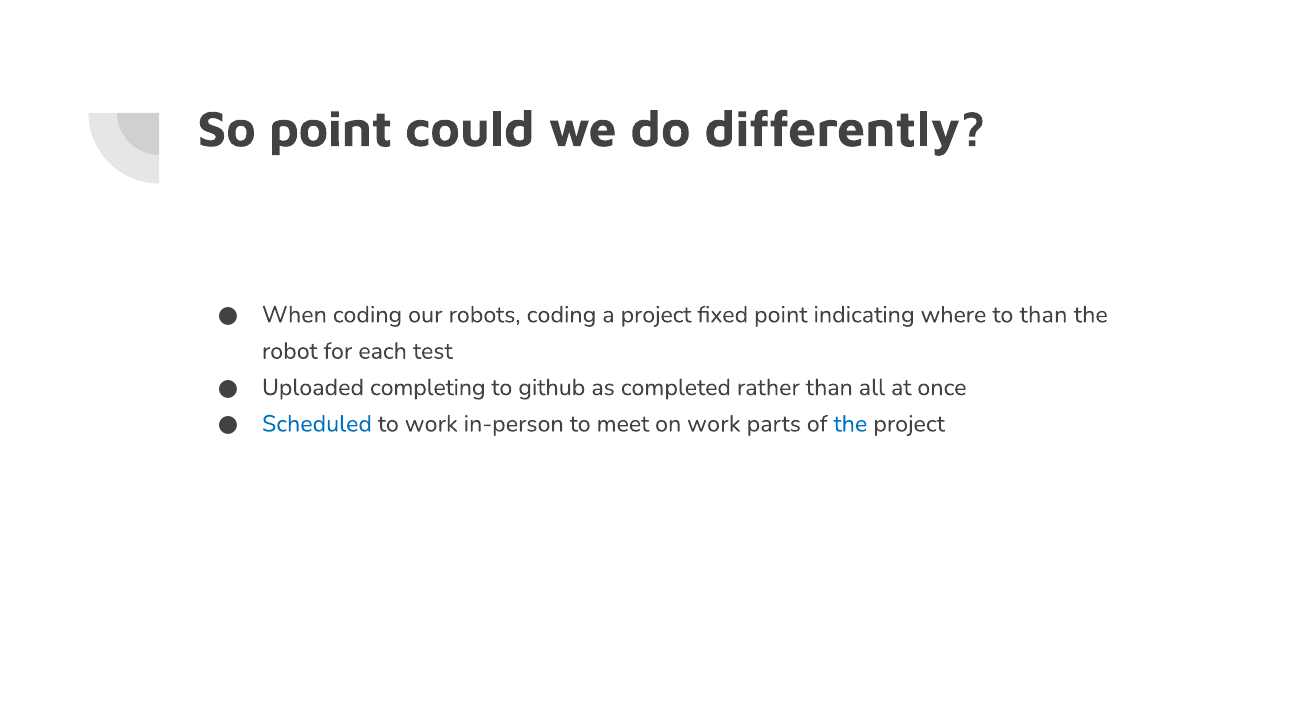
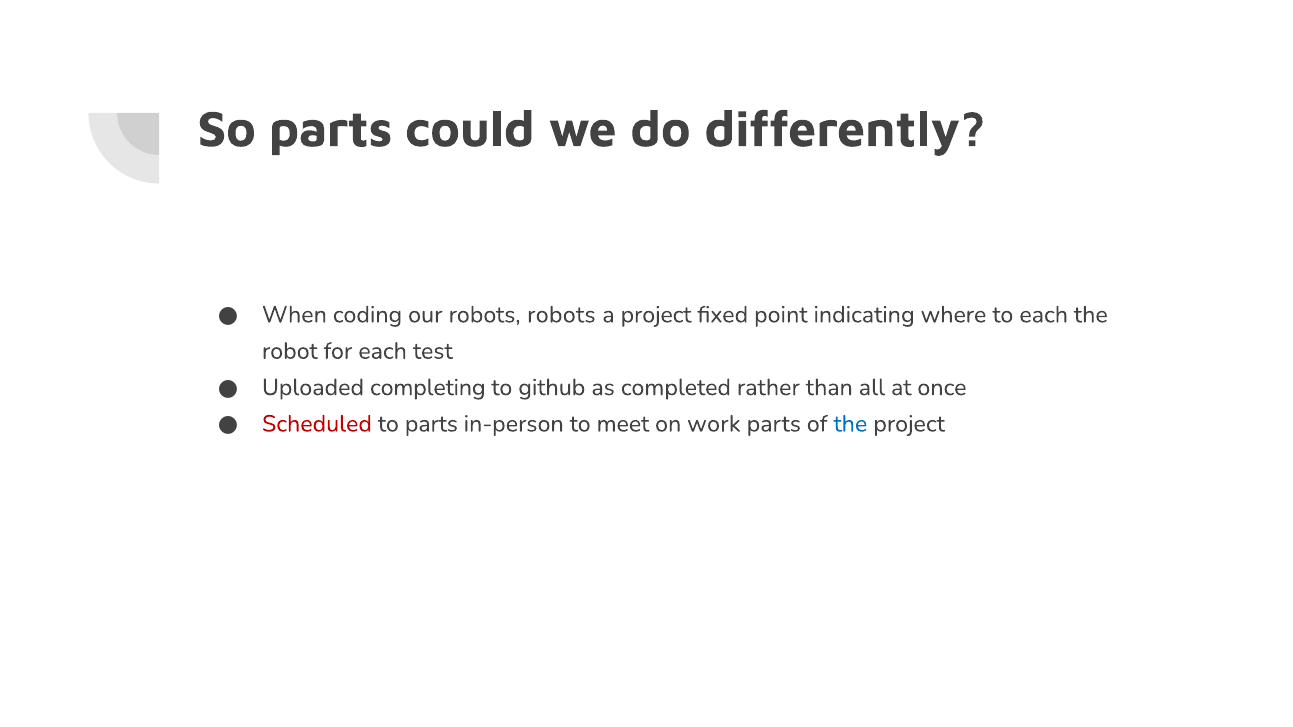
So point: point -> parts
robots coding: coding -> robots
to than: than -> each
Scheduled colour: blue -> red
to work: work -> parts
